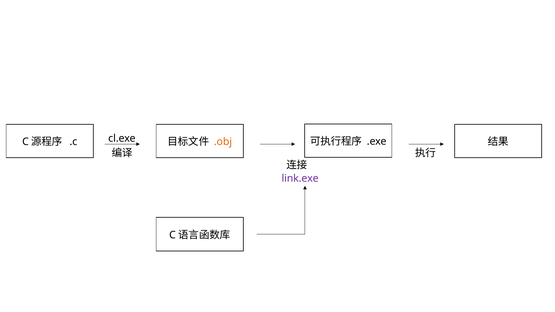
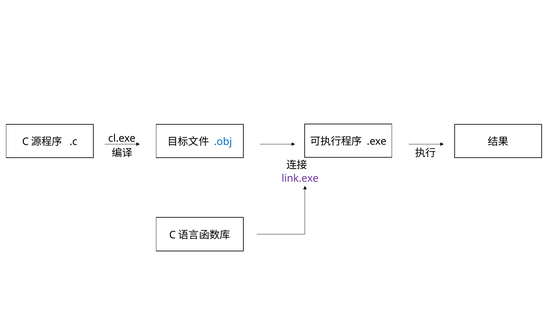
.obj colour: orange -> blue
